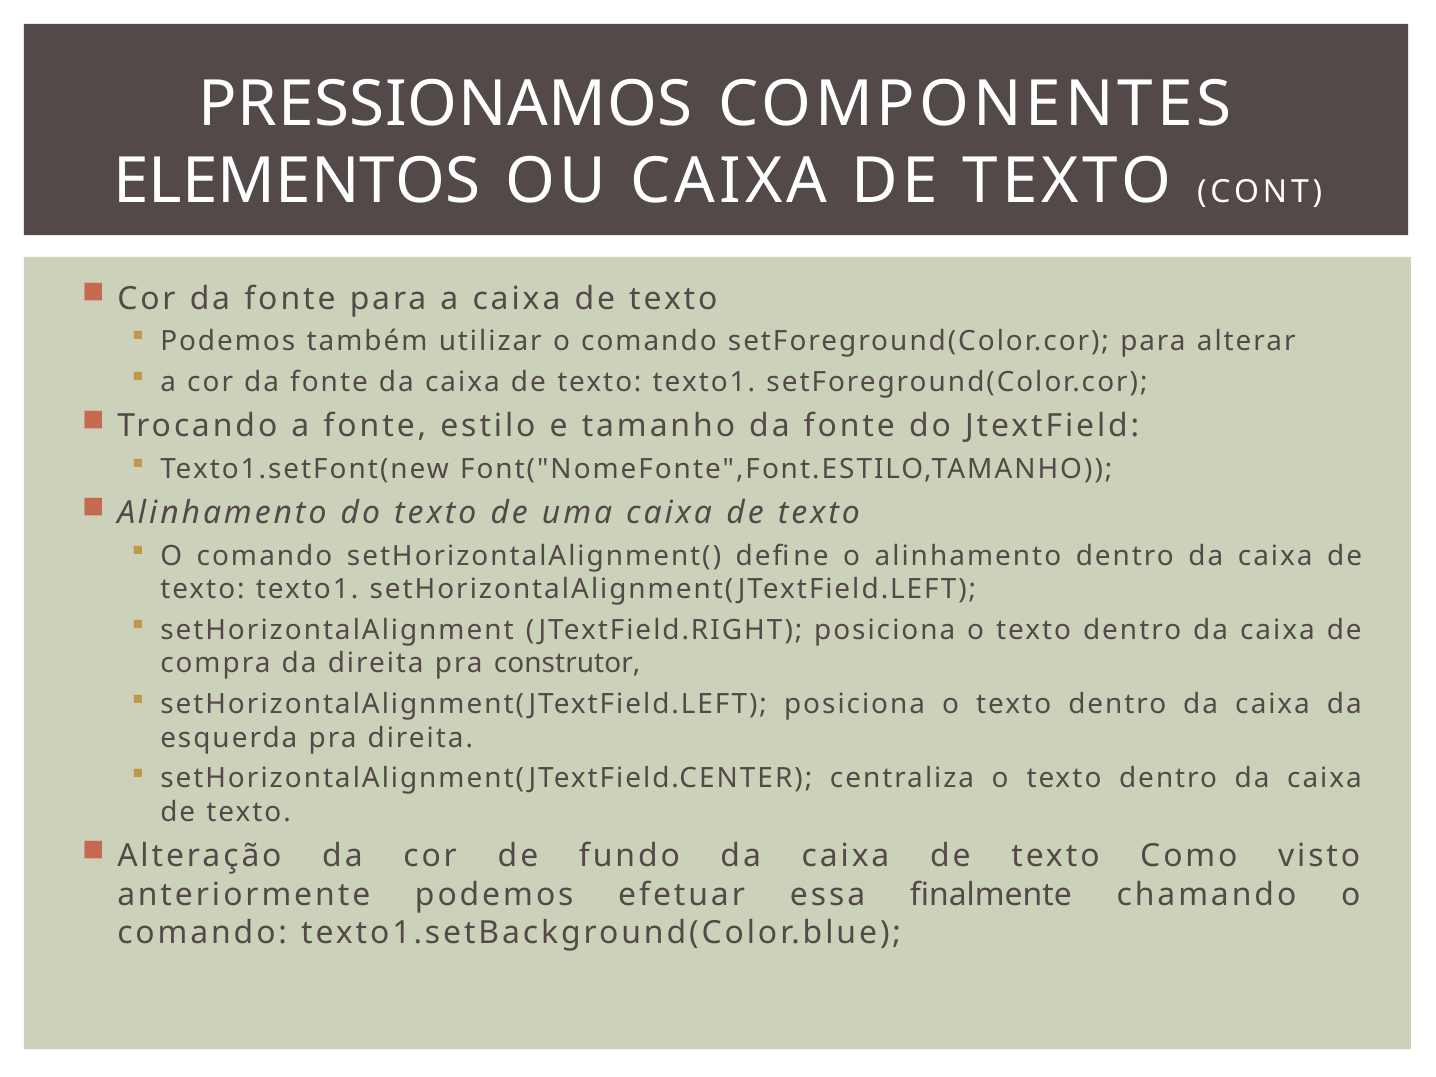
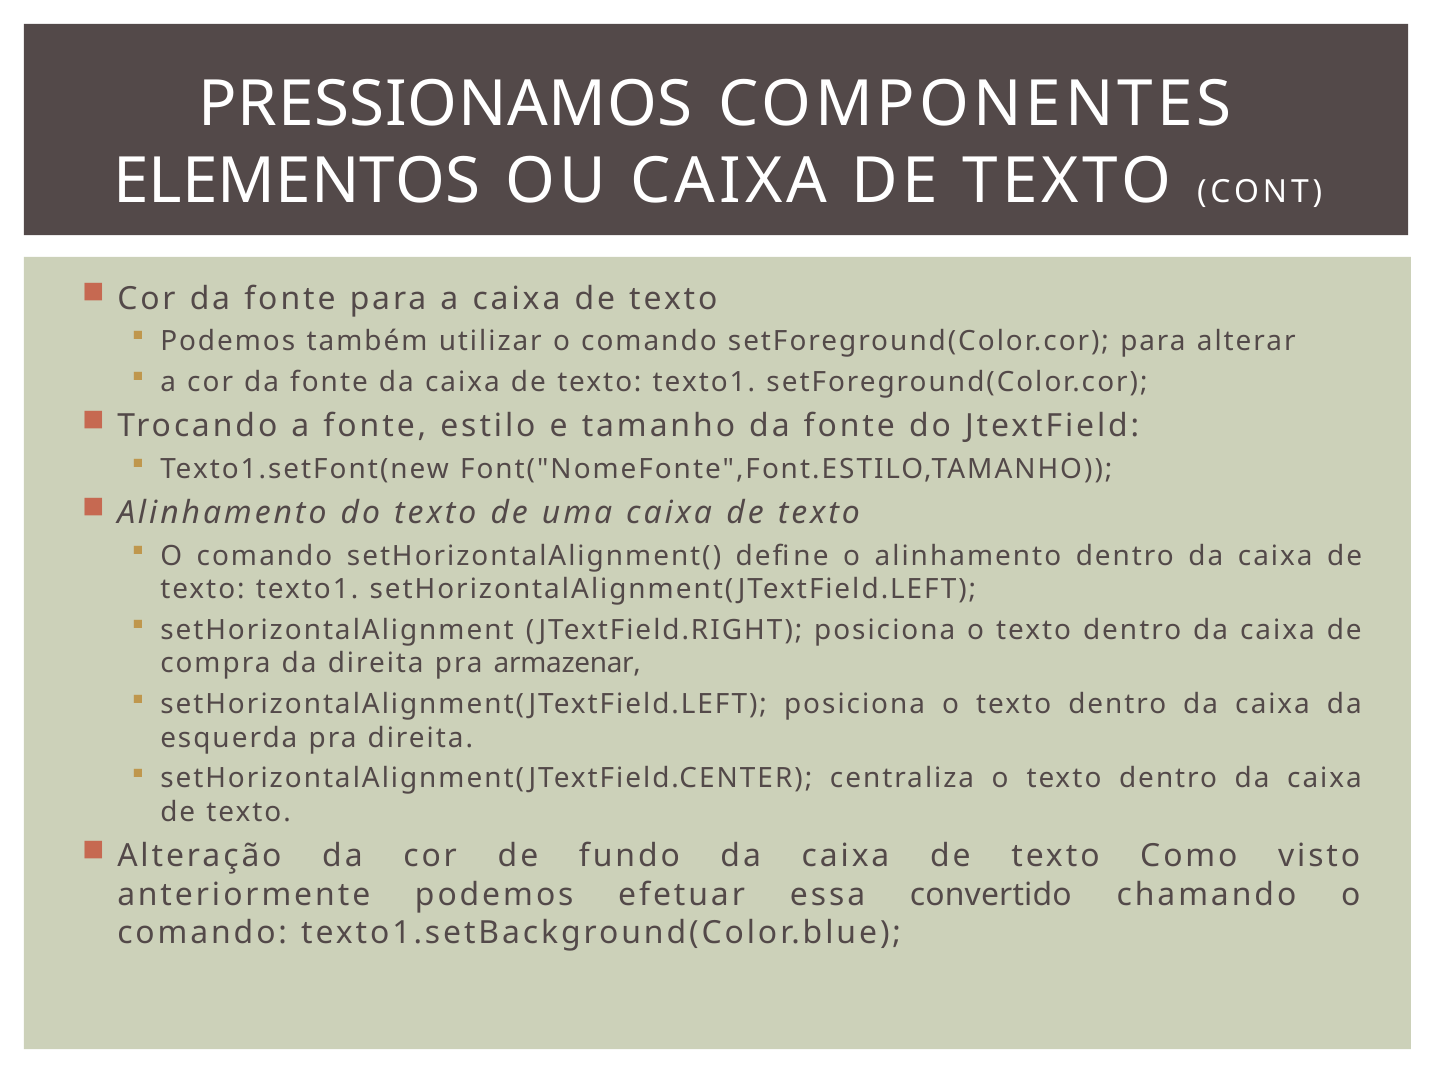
construtor: construtor -> armazenar
finalmente: finalmente -> convertido
